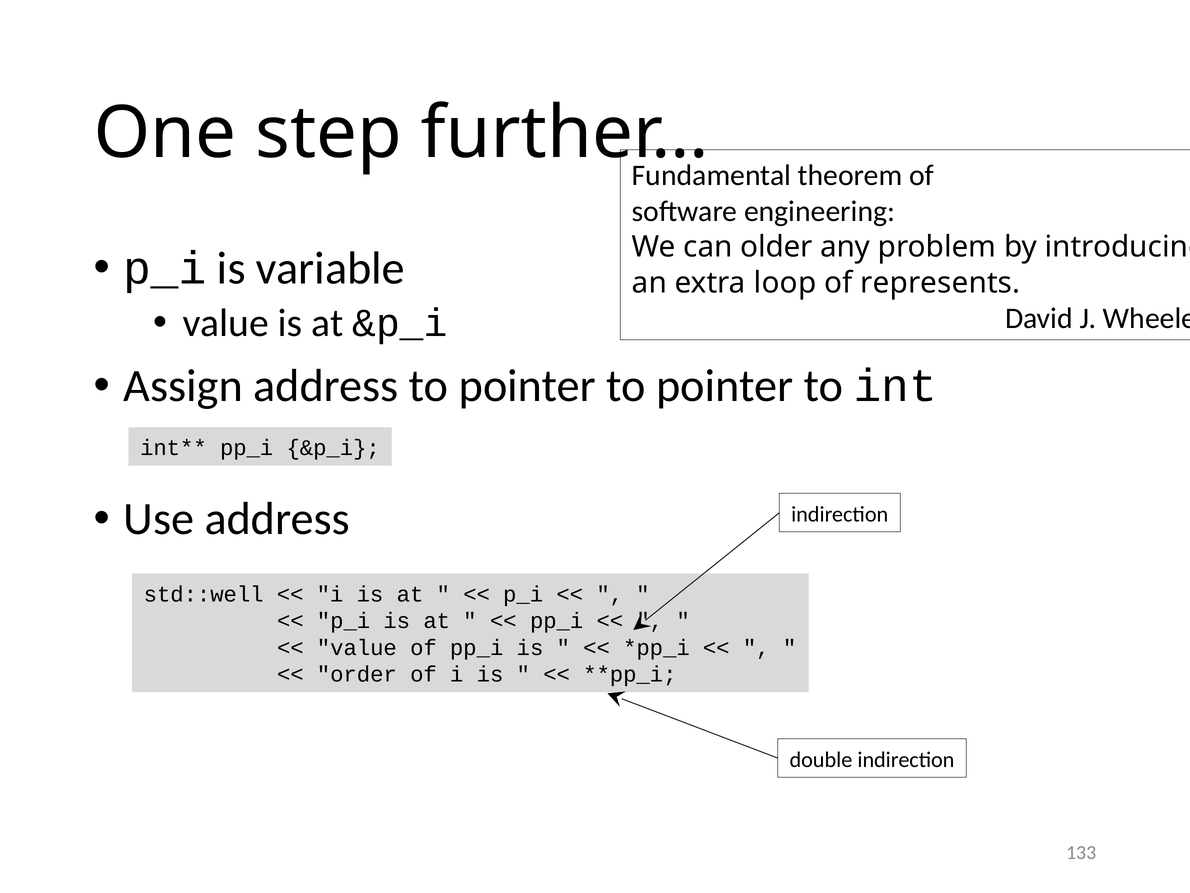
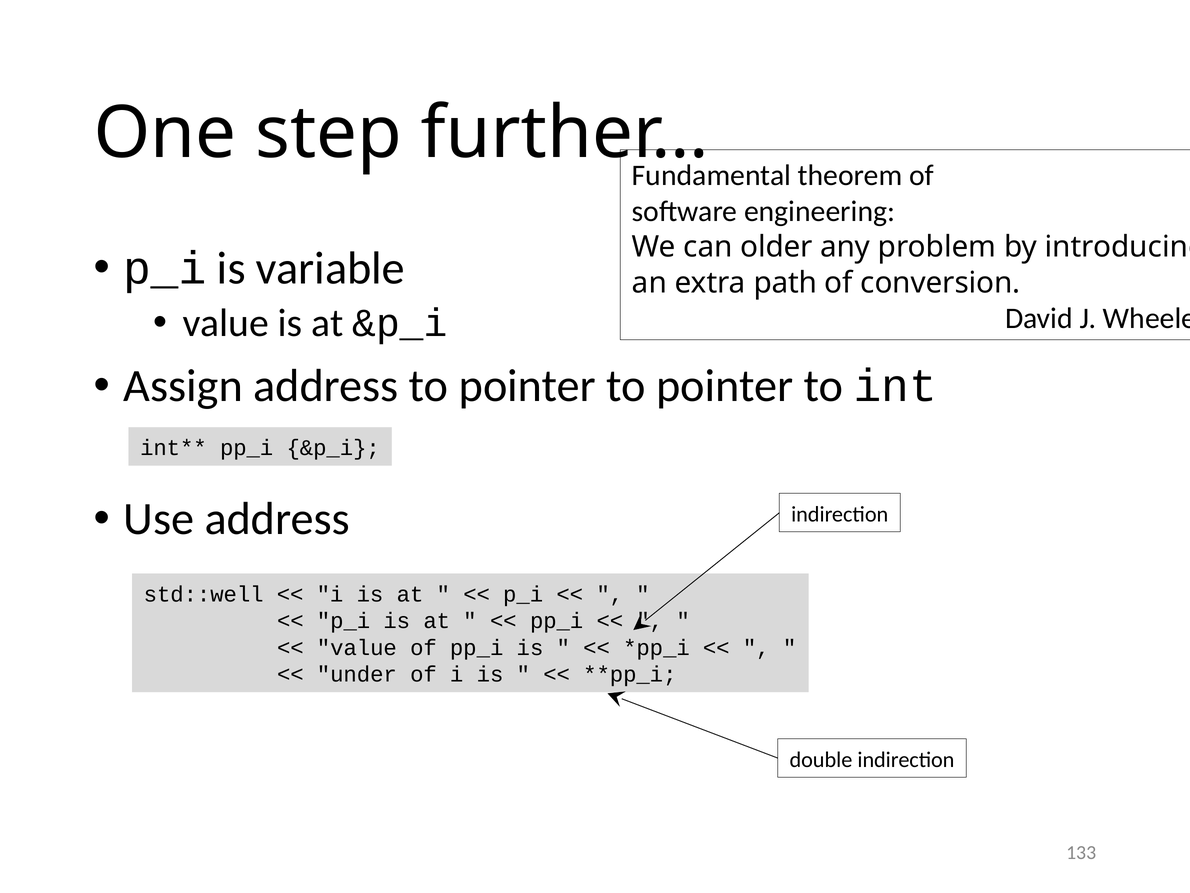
loop: loop -> path
represents: represents -> conversion
order: order -> under
